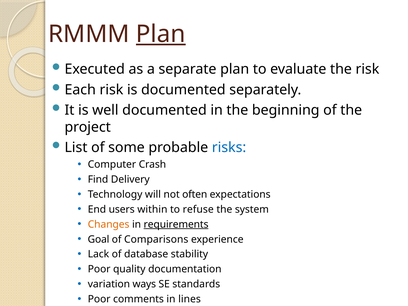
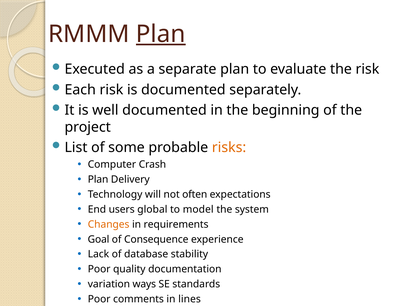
risks colour: blue -> orange
Find at (98, 179): Find -> Plan
within: within -> global
refuse: refuse -> model
requirements underline: present -> none
Comparisons: Comparisons -> Consequence
